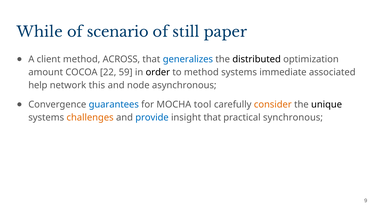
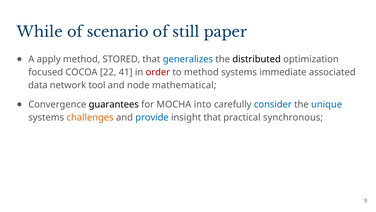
client: client -> apply
ACROSS: ACROSS -> STORED
amount: amount -> focused
59: 59 -> 41
order colour: black -> red
help: help -> data
this: this -> tool
asynchronous: asynchronous -> mathematical
guarantees colour: blue -> black
tool: tool -> into
consider colour: orange -> blue
unique colour: black -> blue
